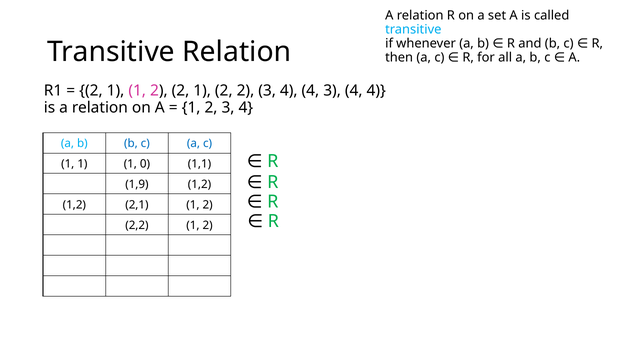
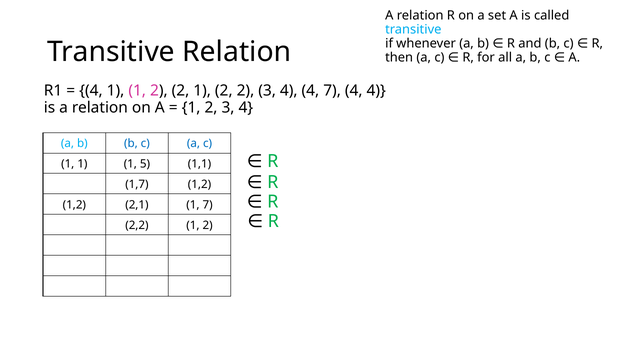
2 at (91, 91): 2 -> 4
4 3: 3 -> 7
0: 0 -> 5
1,9: 1,9 -> 1,7
2,1 1 2: 2 -> 7
